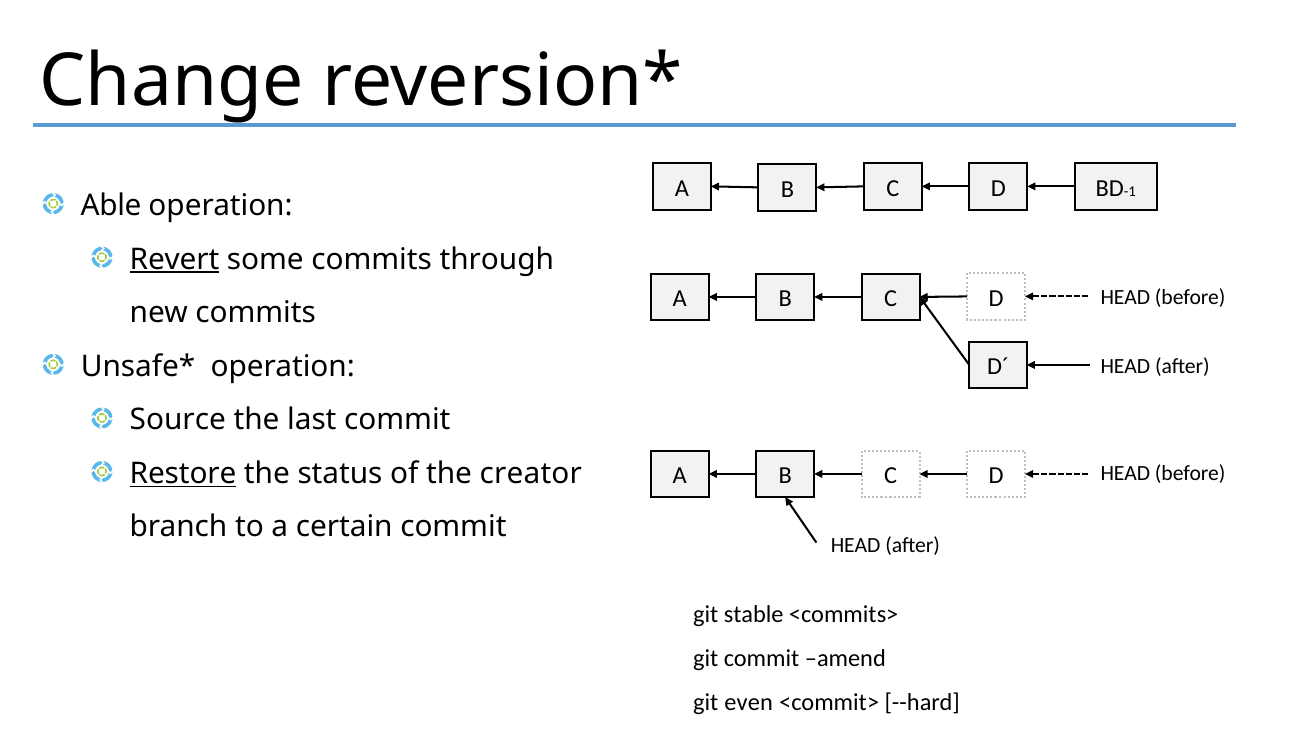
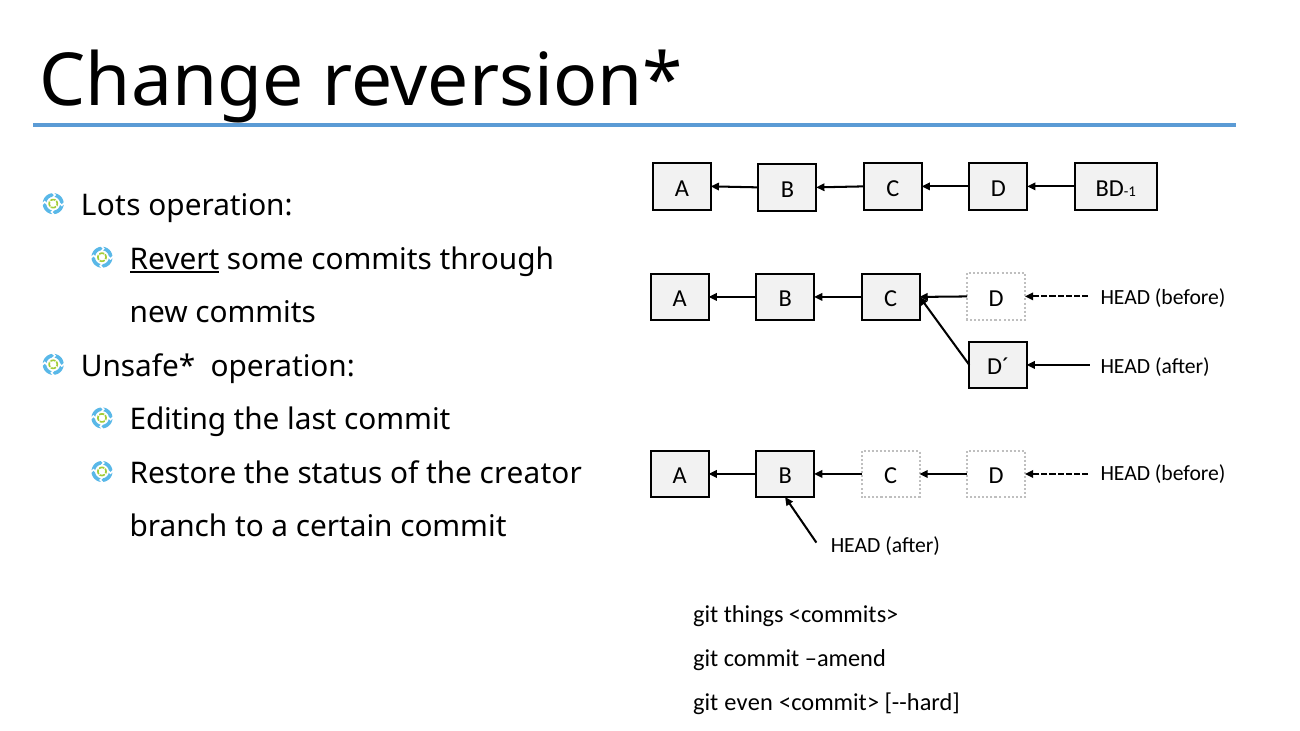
Able: Able -> Lots
Source: Source -> Editing
Restore underline: present -> none
stable: stable -> things
